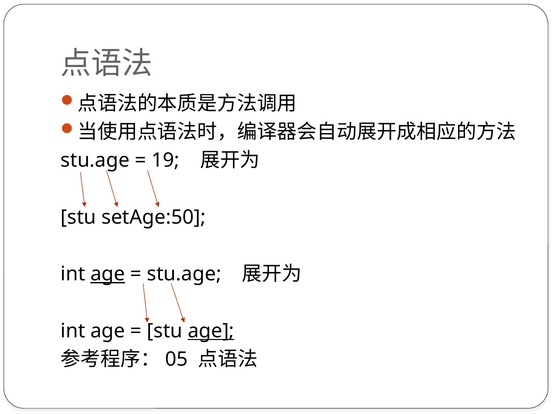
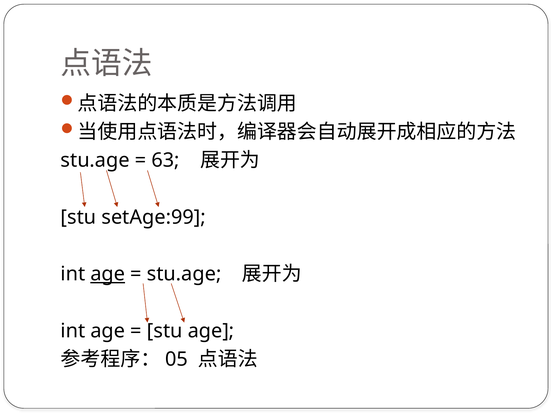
19: 19 -> 63
setAge:50: setAge:50 -> setAge:99
age at (211, 331) underline: present -> none
